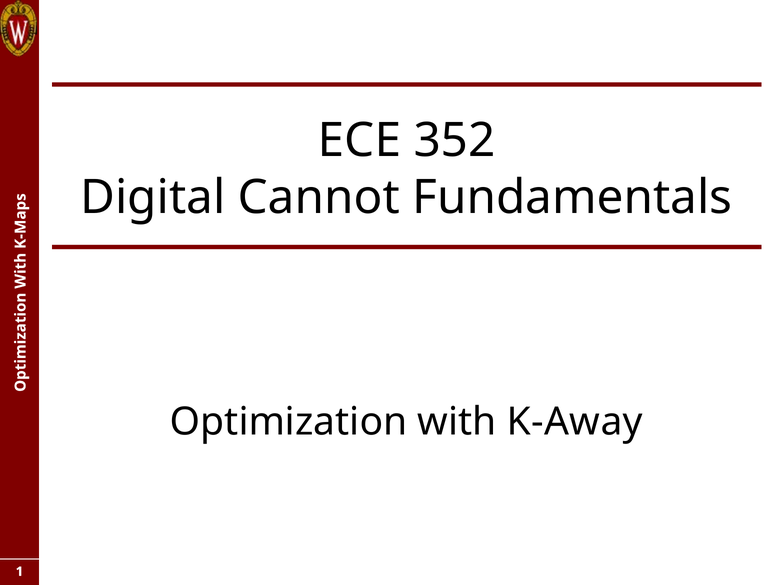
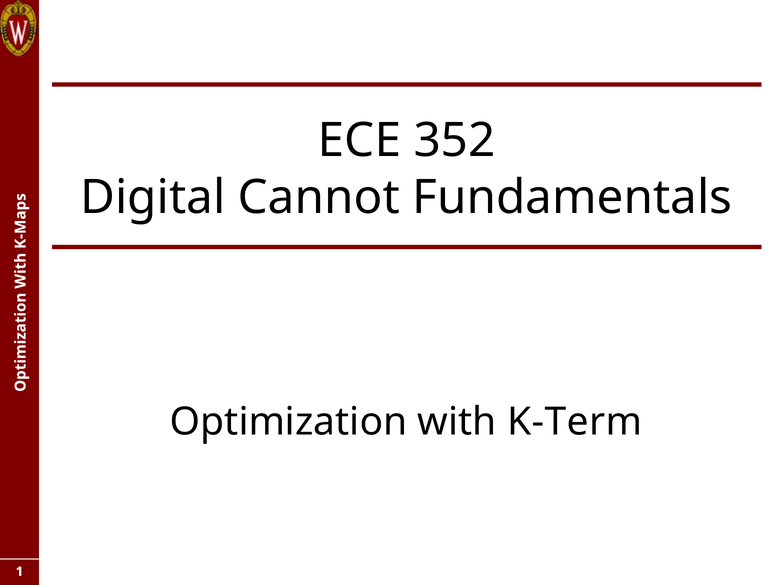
K-Away: K-Away -> K-Term
